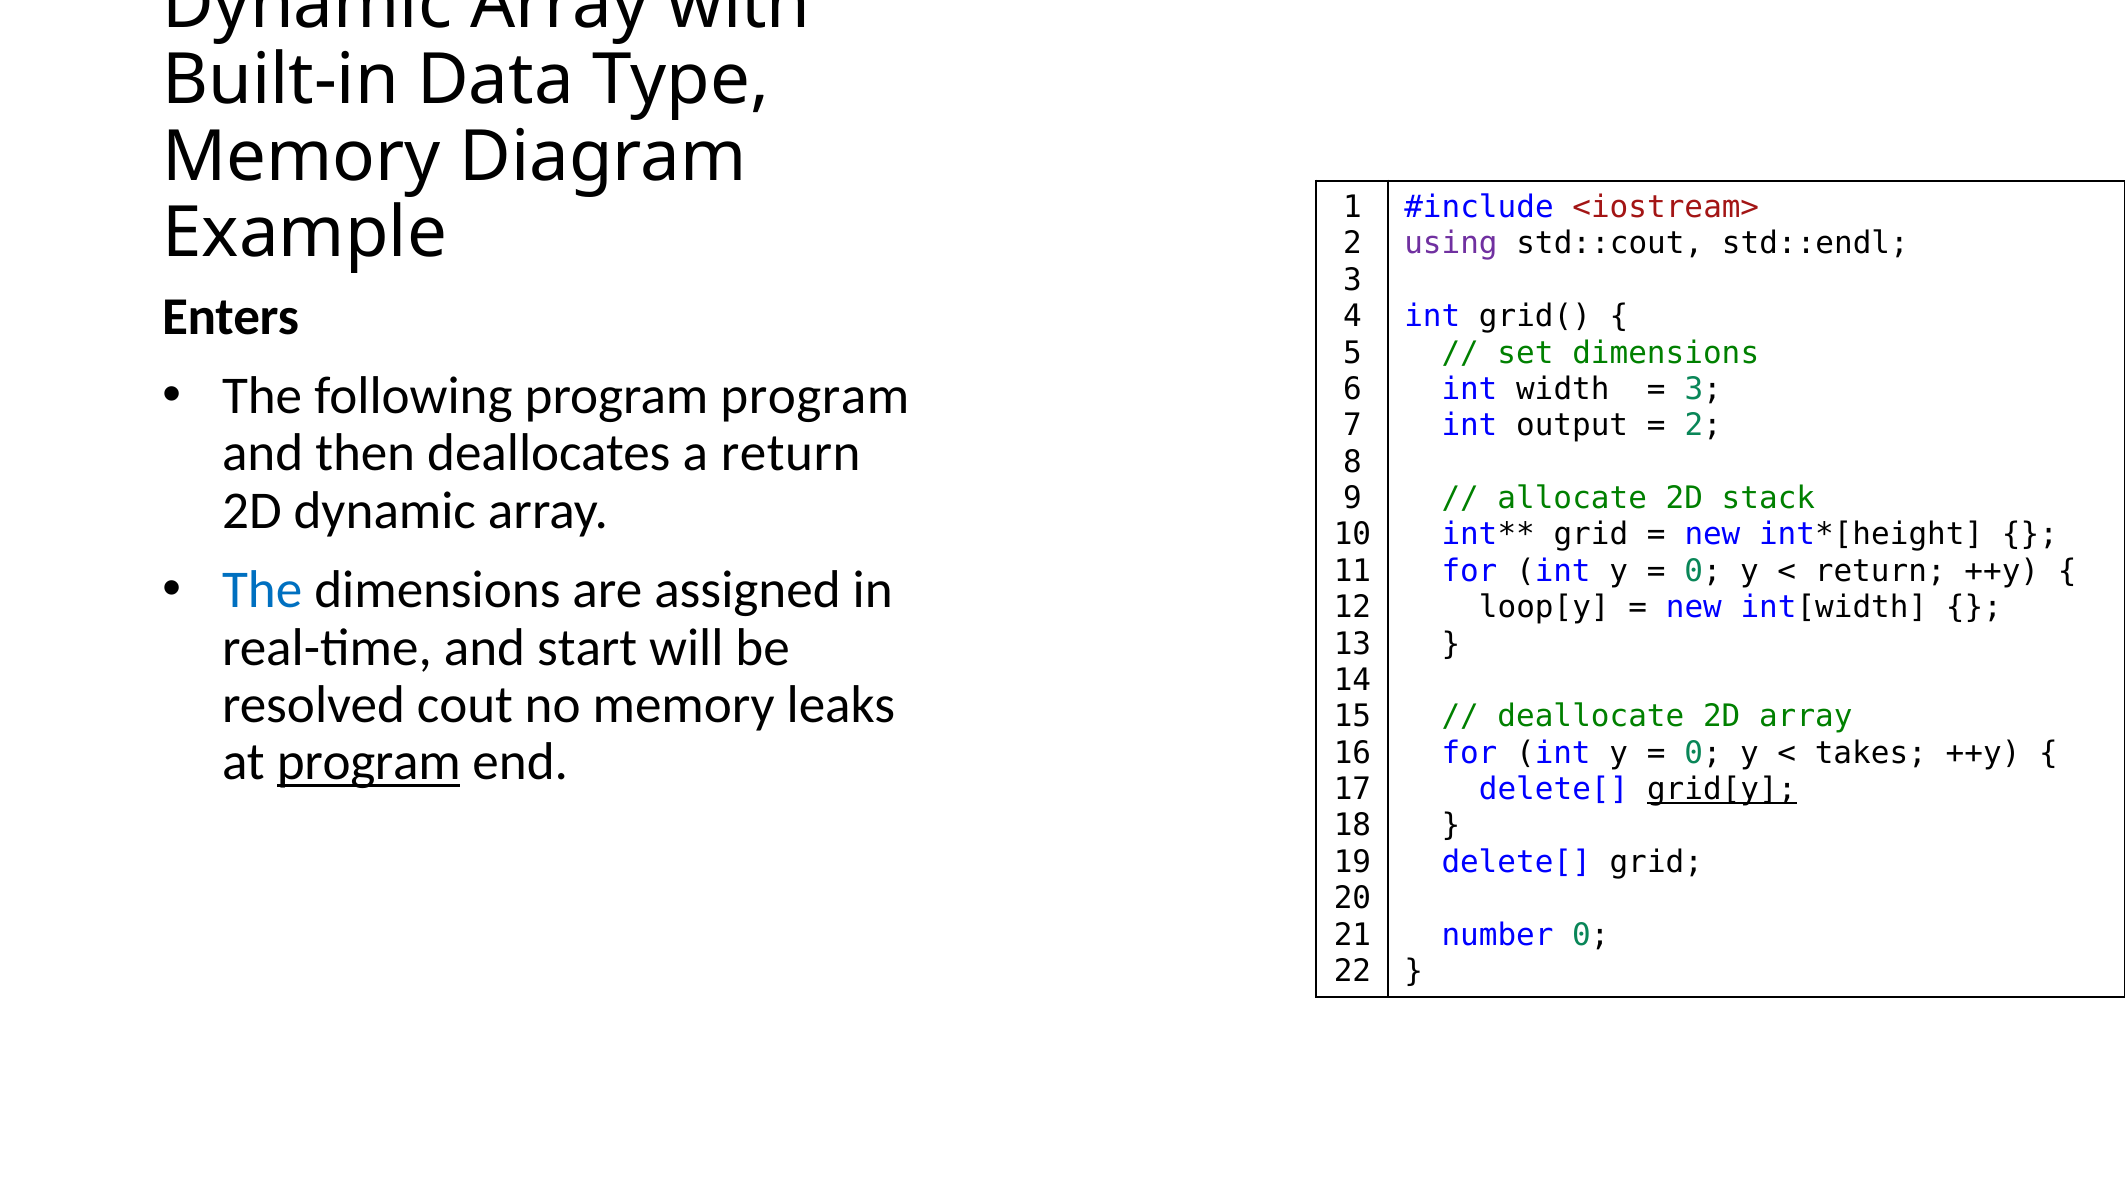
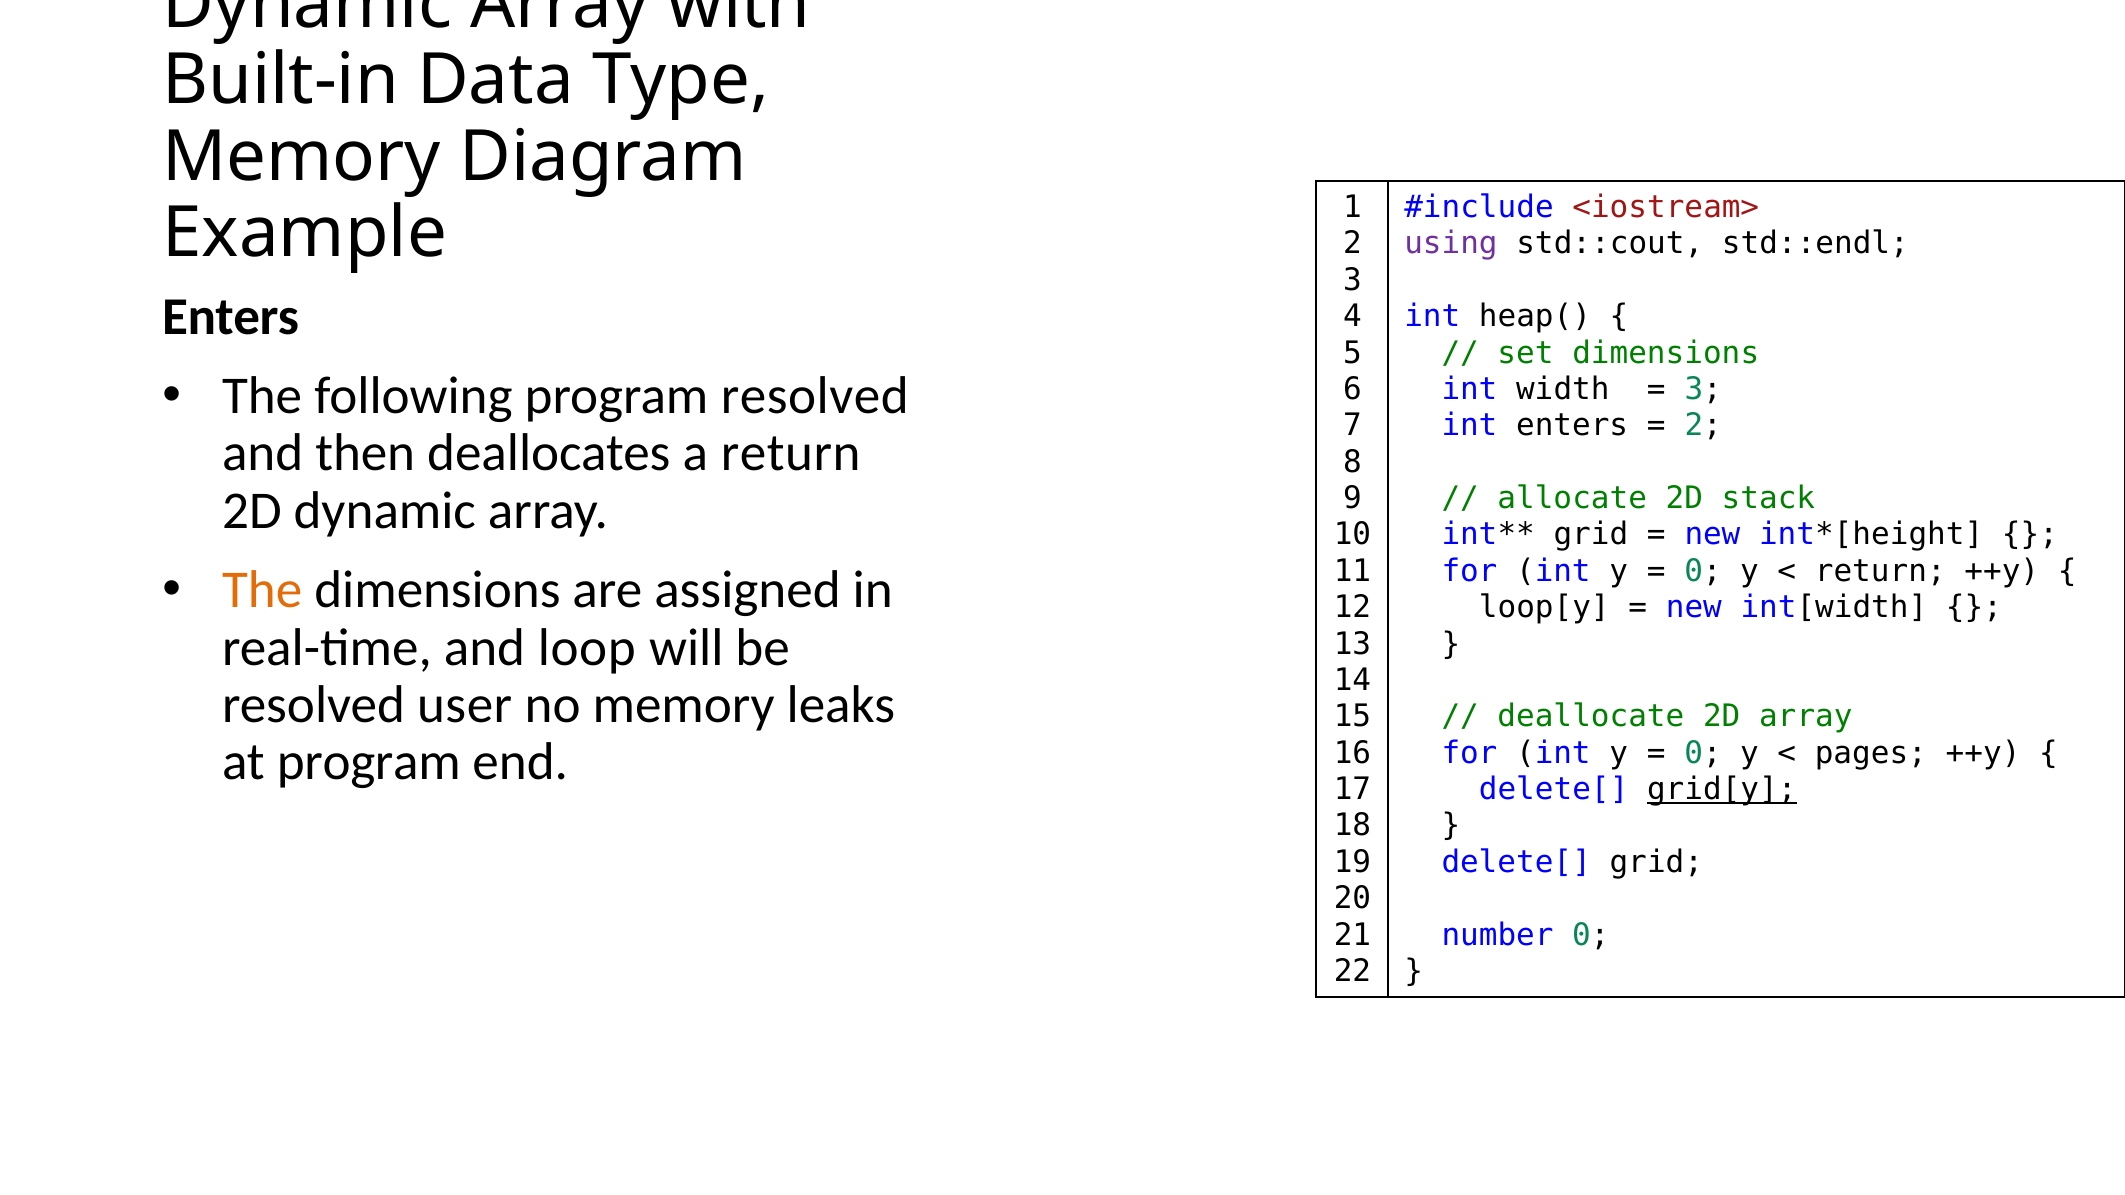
grid(: grid( -> heap(
program program: program -> resolved
int output: output -> enters
The at (262, 590) colour: blue -> orange
start: start -> loop
cout: cout -> user
takes: takes -> pages
program at (369, 762) underline: present -> none
